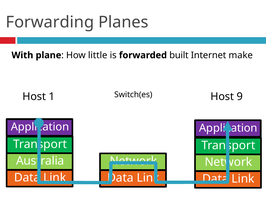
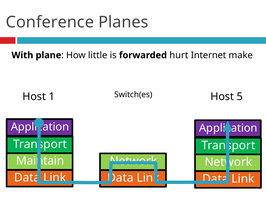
Forwarding: Forwarding -> Conference
built: built -> hurt
9: 9 -> 5
Australia: Australia -> Maintain
